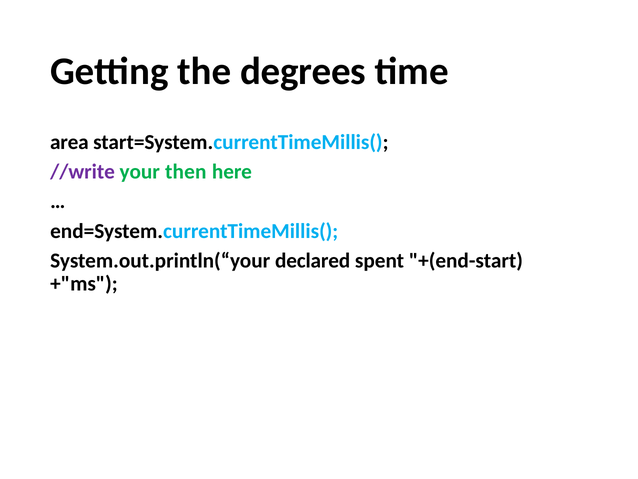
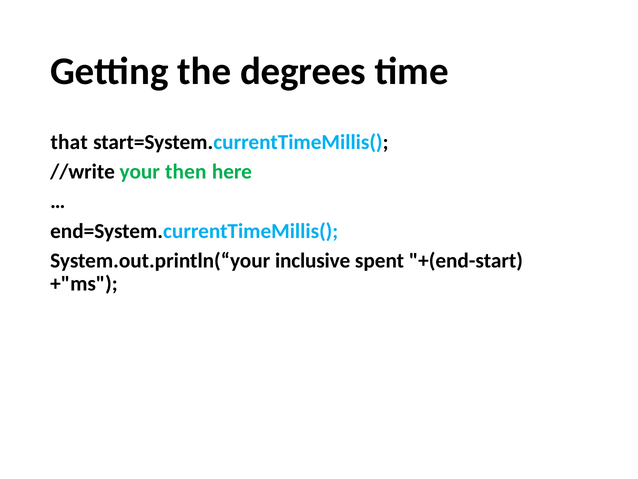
area: area -> that
//write colour: purple -> black
declared: declared -> inclusive
